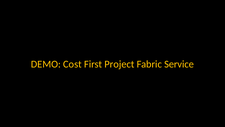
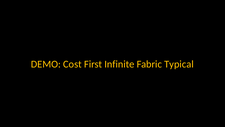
Project: Project -> Infinite
Service: Service -> Typical
